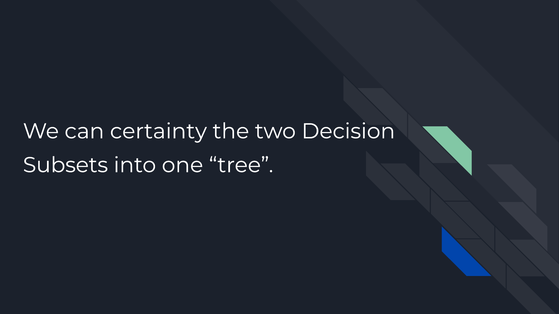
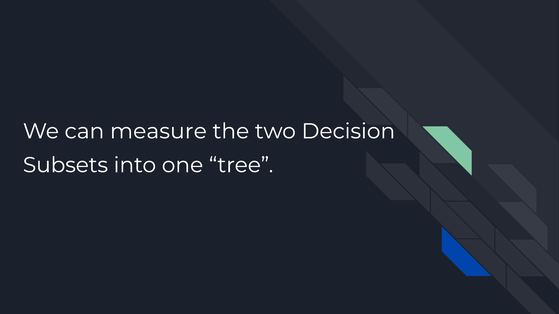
certainty: certainty -> measure
